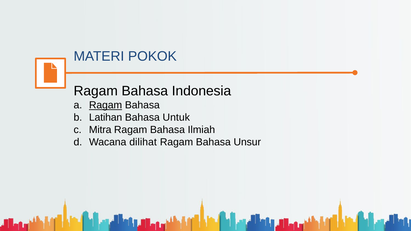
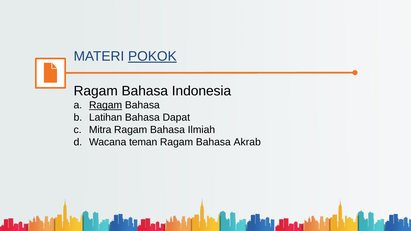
POKOK underline: none -> present
Untuk: Untuk -> Dapat
dilihat: dilihat -> teman
Unsur: Unsur -> Akrab
